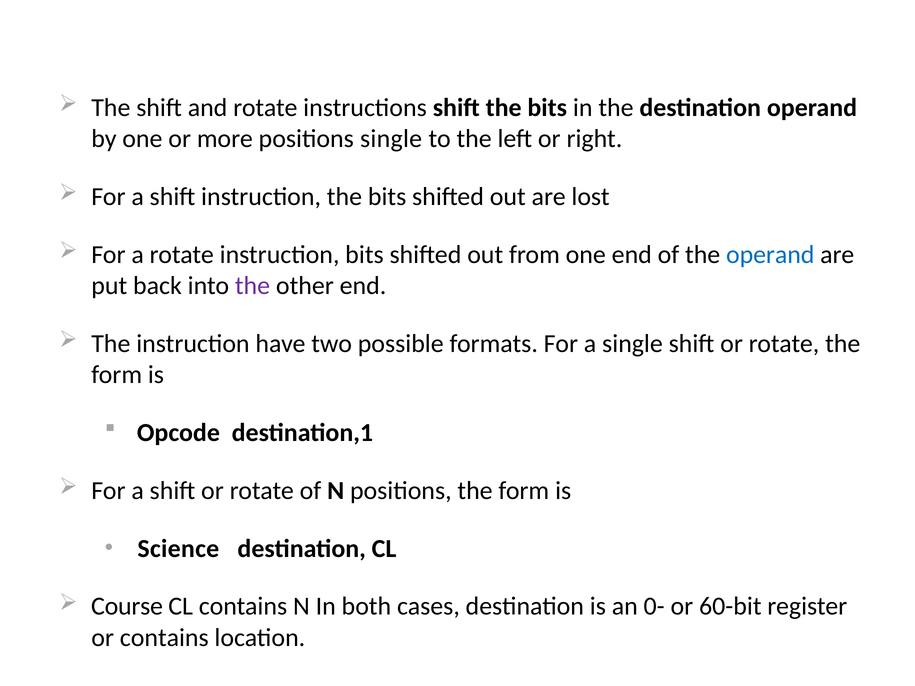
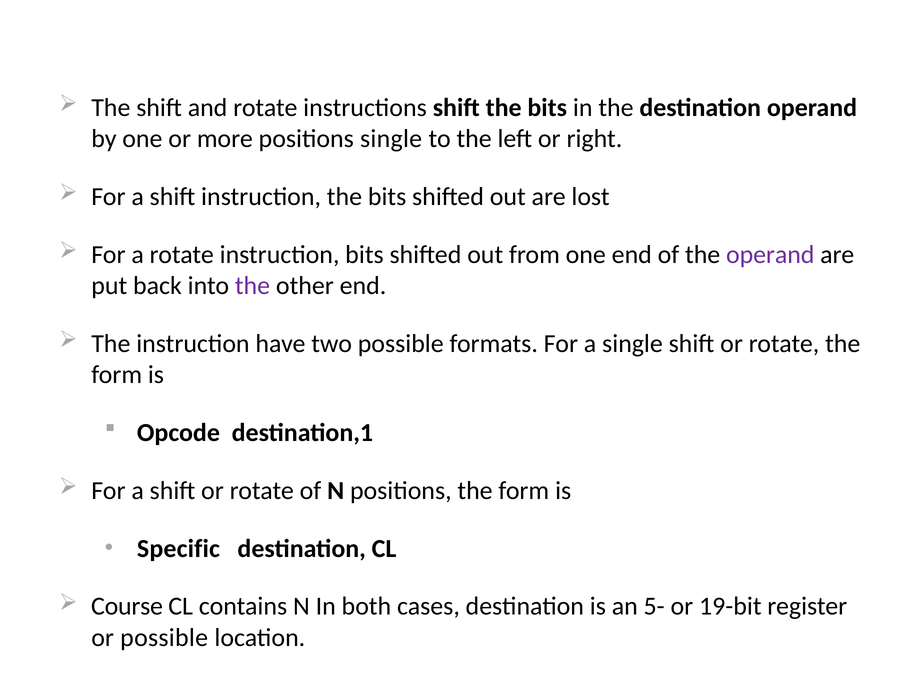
operand at (770, 255) colour: blue -> purple
Science: Science -> Specific
0-: 0- -> 5-
60-bit: 60-bit -> 19-bit
or contains: contains -> possible
